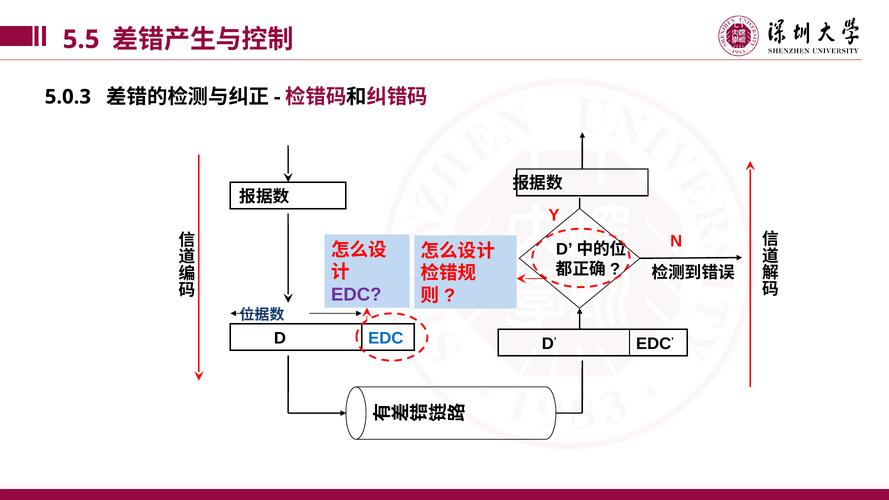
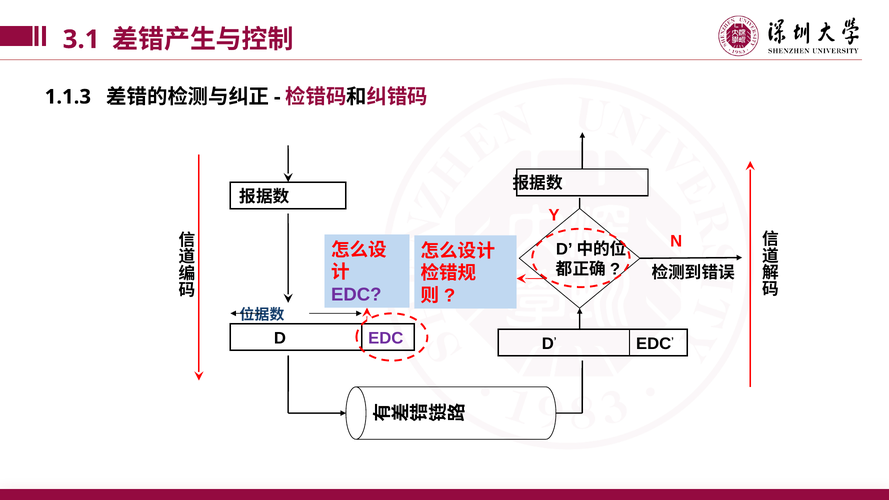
5.5: 5.5 -> 3.1
5.0.3: 5.0.3 -> 1.1.3
EDC at (386, 338) colour: blue -> purple
